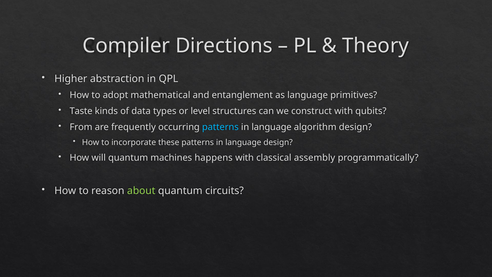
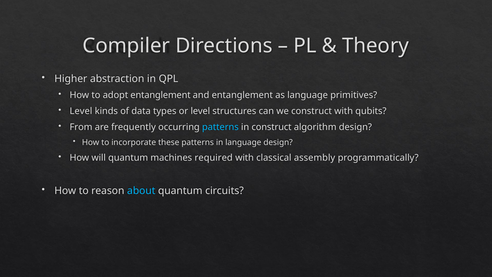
adopt mathematical: mathematical -> entanglement
Taste at (81, 111): Taste -> Level
language at (272, 127): language -> construct
happens: happens -> required
about colour: light green -> light blue
